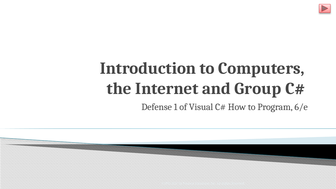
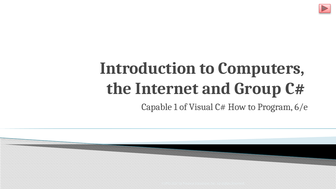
Defense: Defense -> Capable
